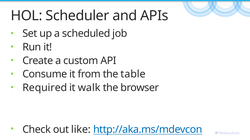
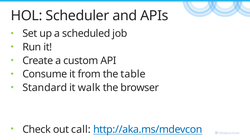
Required: Required -> Standard
like: like -> call
